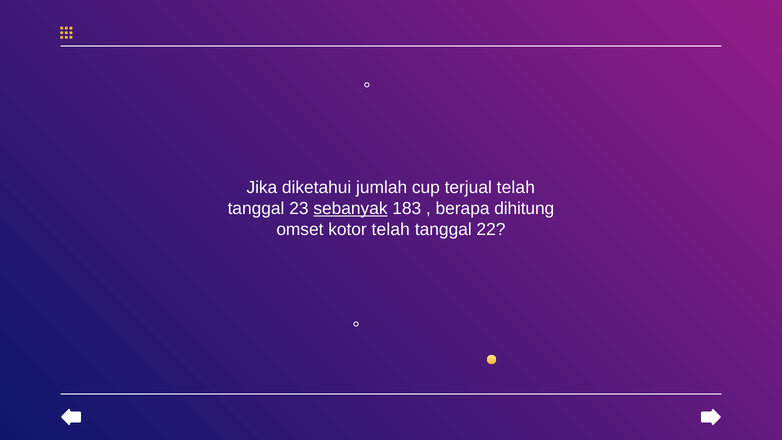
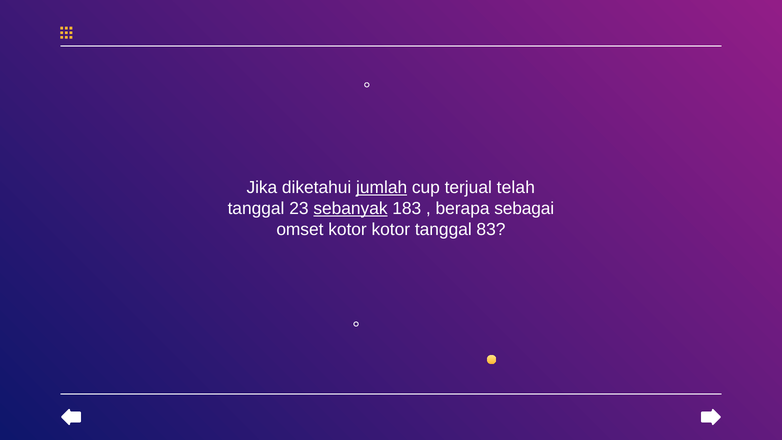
jumlah underline: none -> present
dihitung: dihitung -> sebagai
kotor telah: telah -> kotor
22: 22 -> 83
